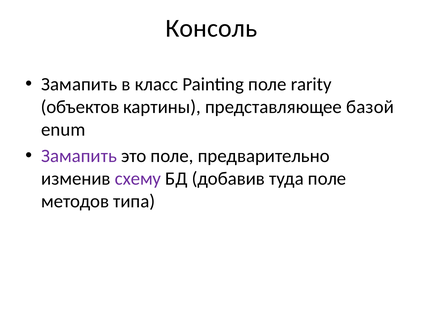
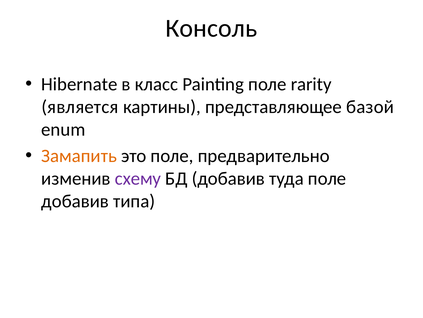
Замапить at (79, 84): Замапить -> Hibernate
объектов: объектов -> является
Замапить at (79, 156) colour: purple -> orange
методов at (75, 201): методов -> добавив
